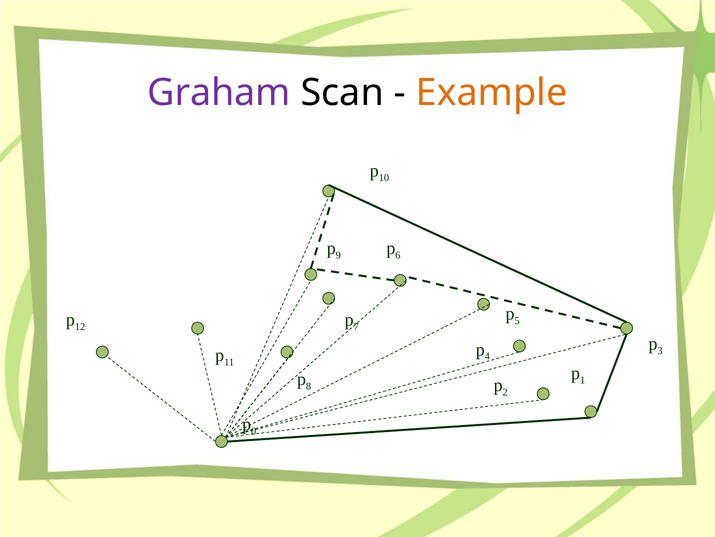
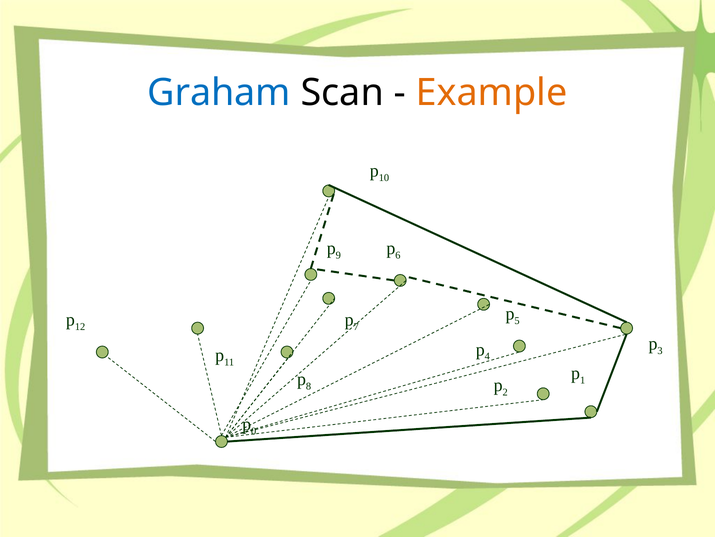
Graham colour: purple -> blue
